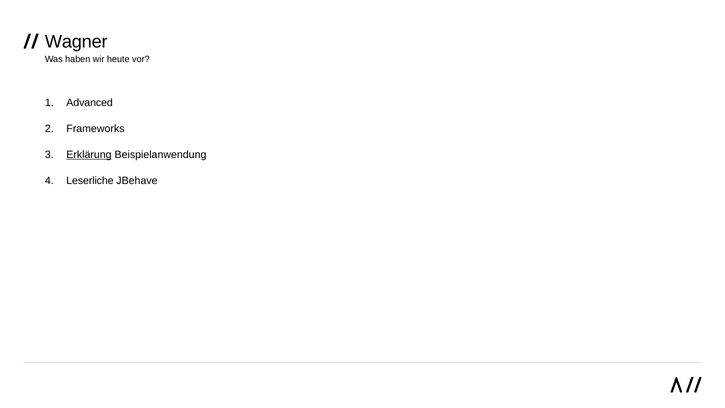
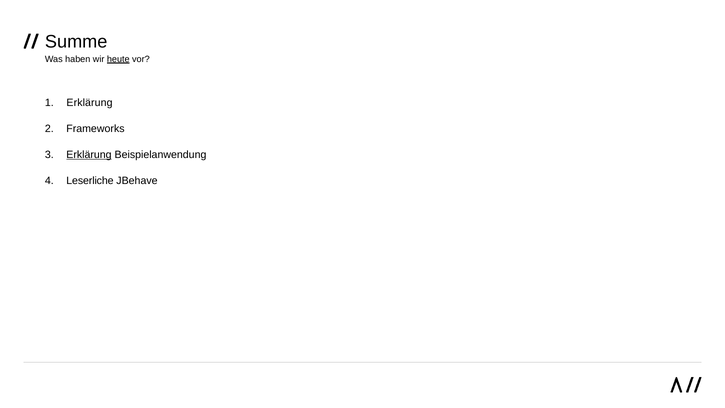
Wagner: Wagner -> Summe
heute underline: none -> present
Advanced at (90, 103): Advanced -> Erklärung
